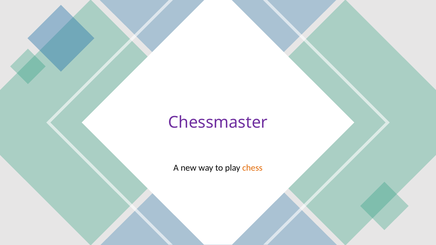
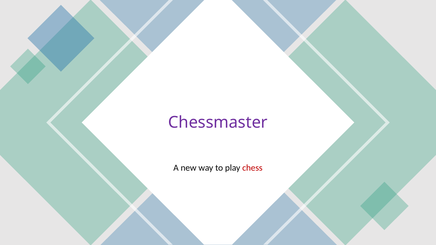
chess colour: orange -> red
